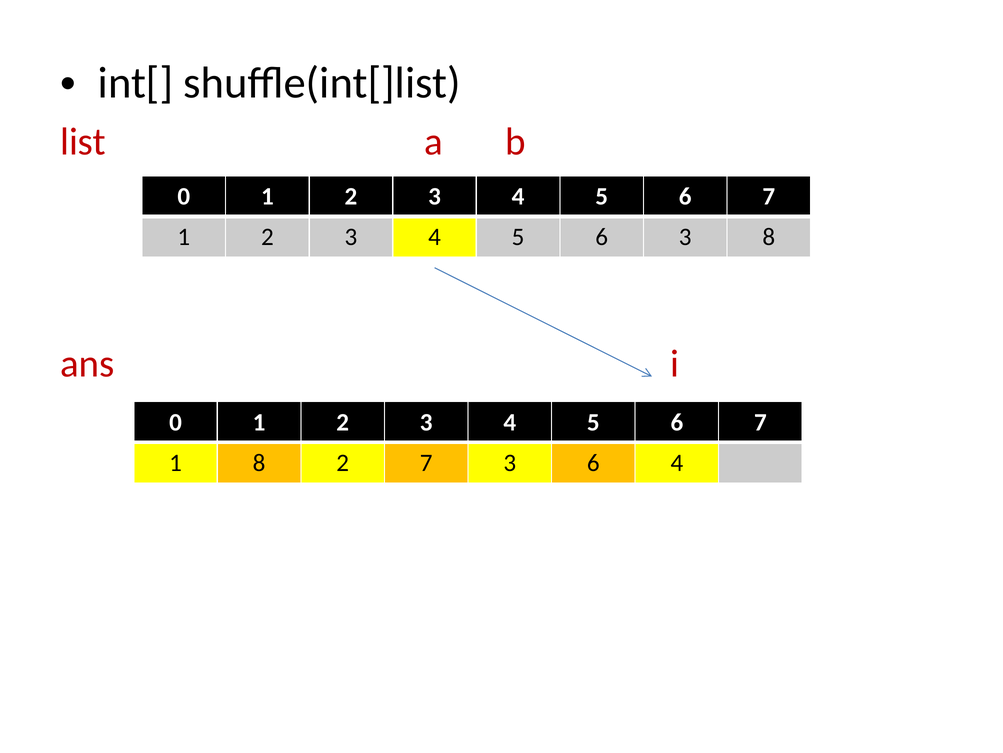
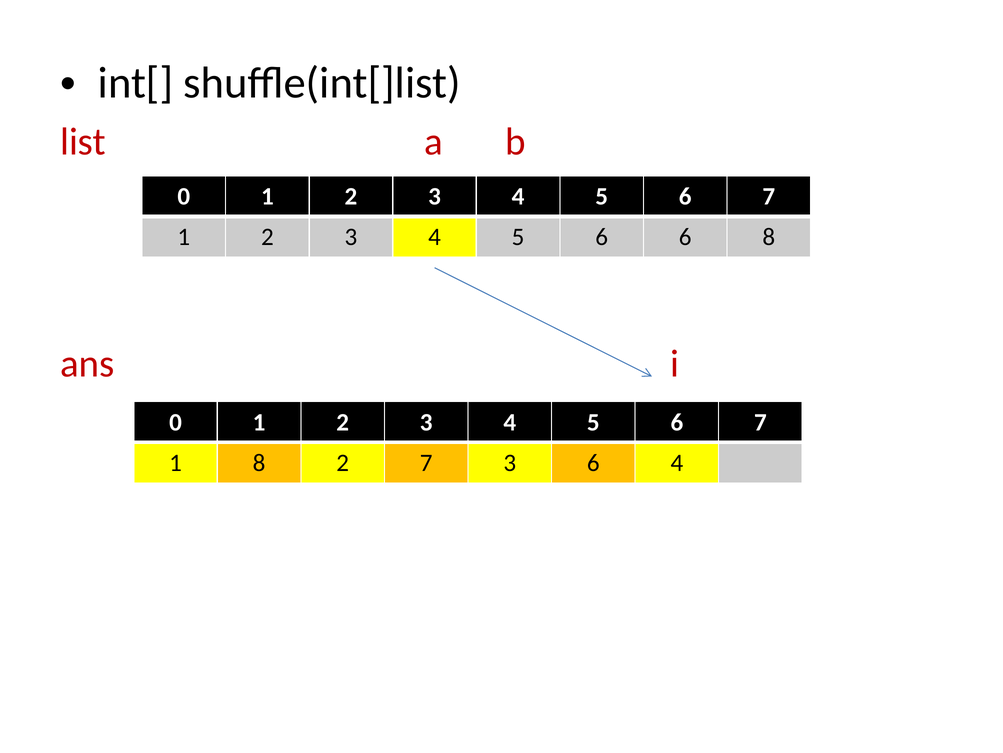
6 3: 3 -> 6
